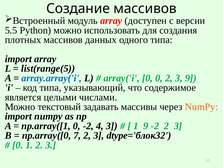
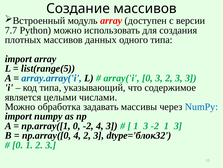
5.5: 5.5 -> 7.7
0 0: 0 -> 3
3 9: 9 -> 3
текстовый: текстовый -> обработка
NumPy at (201, 106) colour: orange -> blue
9 at (146, 125): 9 -> 3
-2 2: 2 -> 1
np.array([0 7: 7 -> 4
